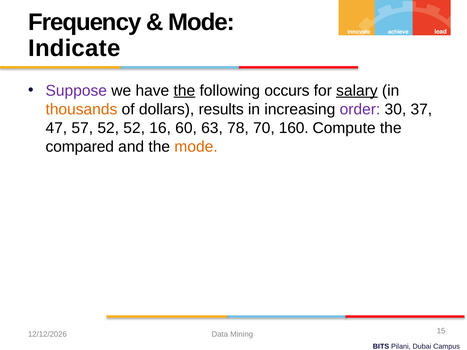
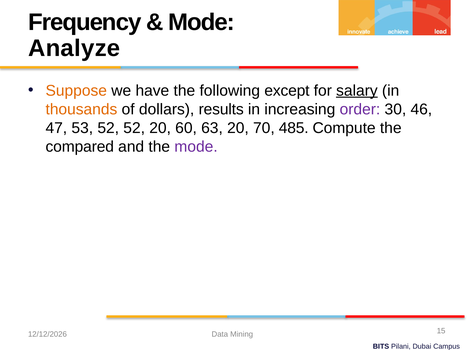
Indicate: Indicate -> Analyze
Suppose colour: purple -> orange
the at (184, 91) underline: present -> none
occurs: occurs -> except
37: 37 -> 46
57: 57 -> 53
52 16: 16 -> 20
63 78: 78 -> 20
160: 160 -> 485
mode at (196, 147) colour: orange -> purple
